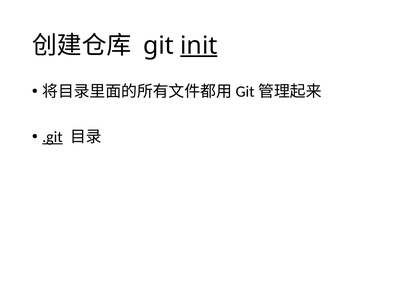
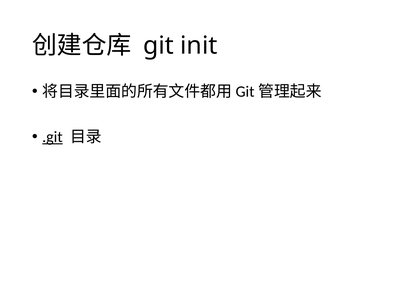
init underline: present -> none
